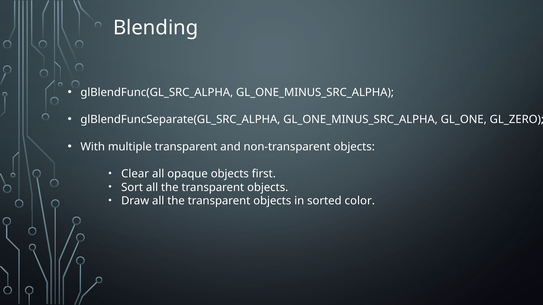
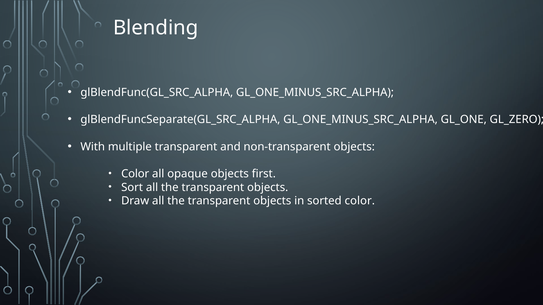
Clear at (135, 174): Clear -> Color
